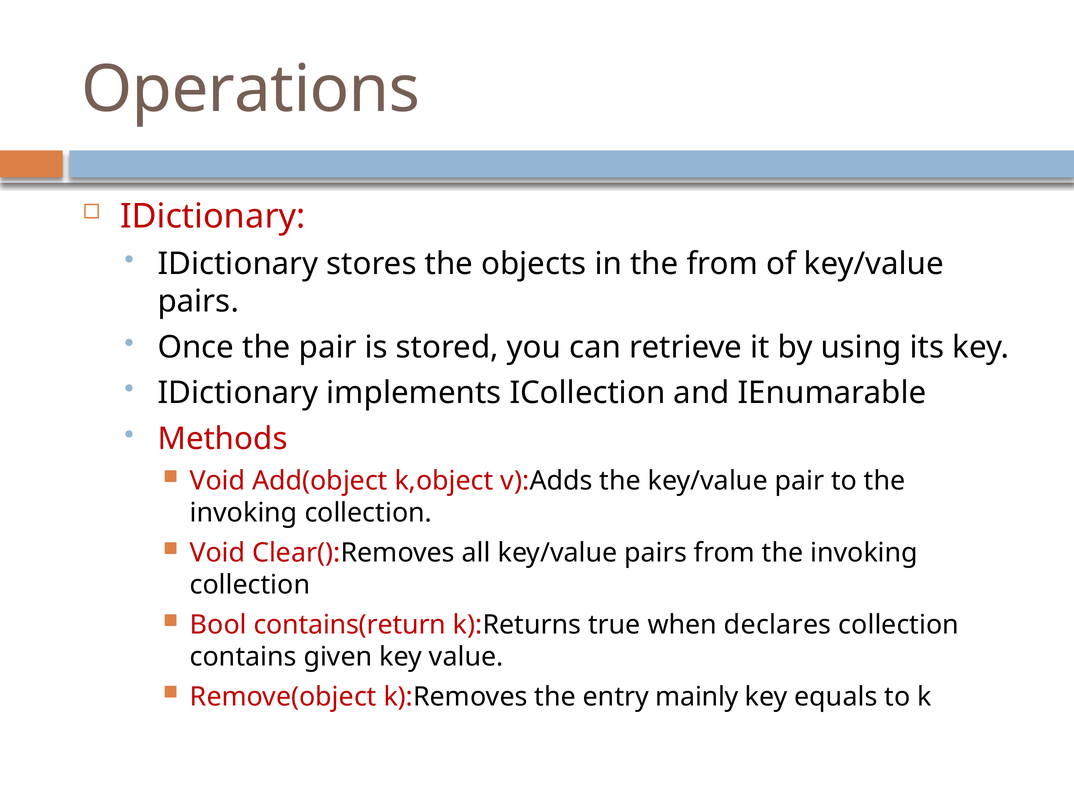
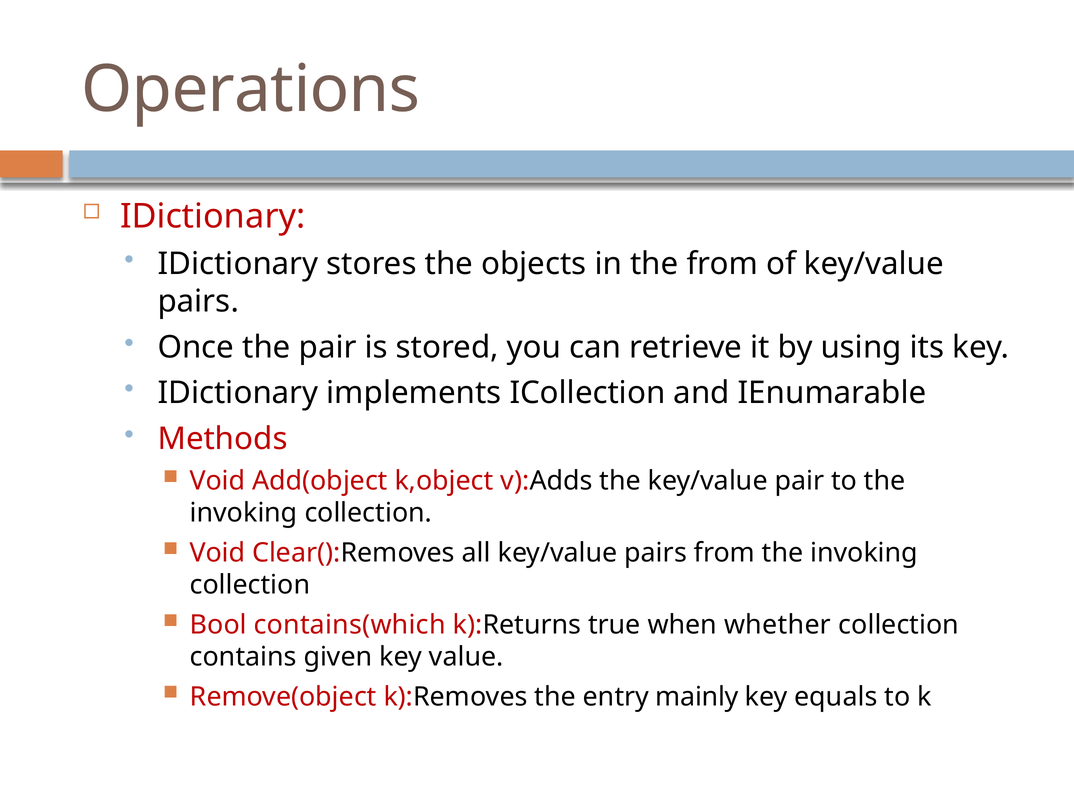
contains(return: contains(return -> contains(which
declares: declares -> whether
